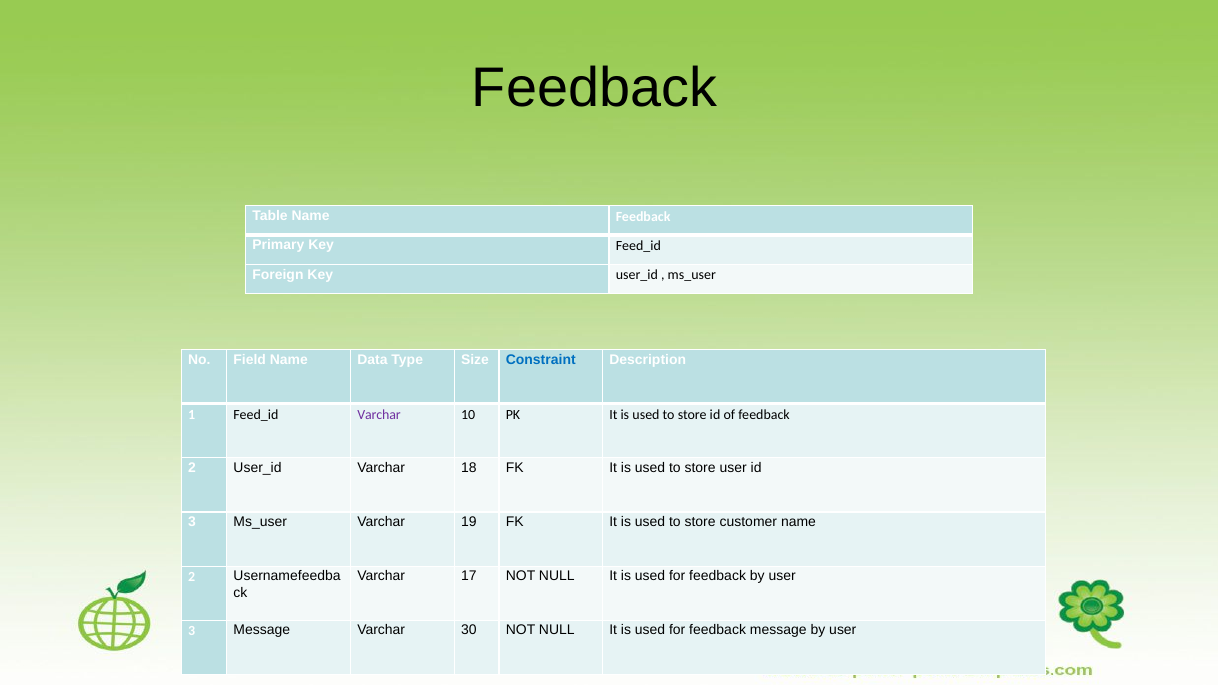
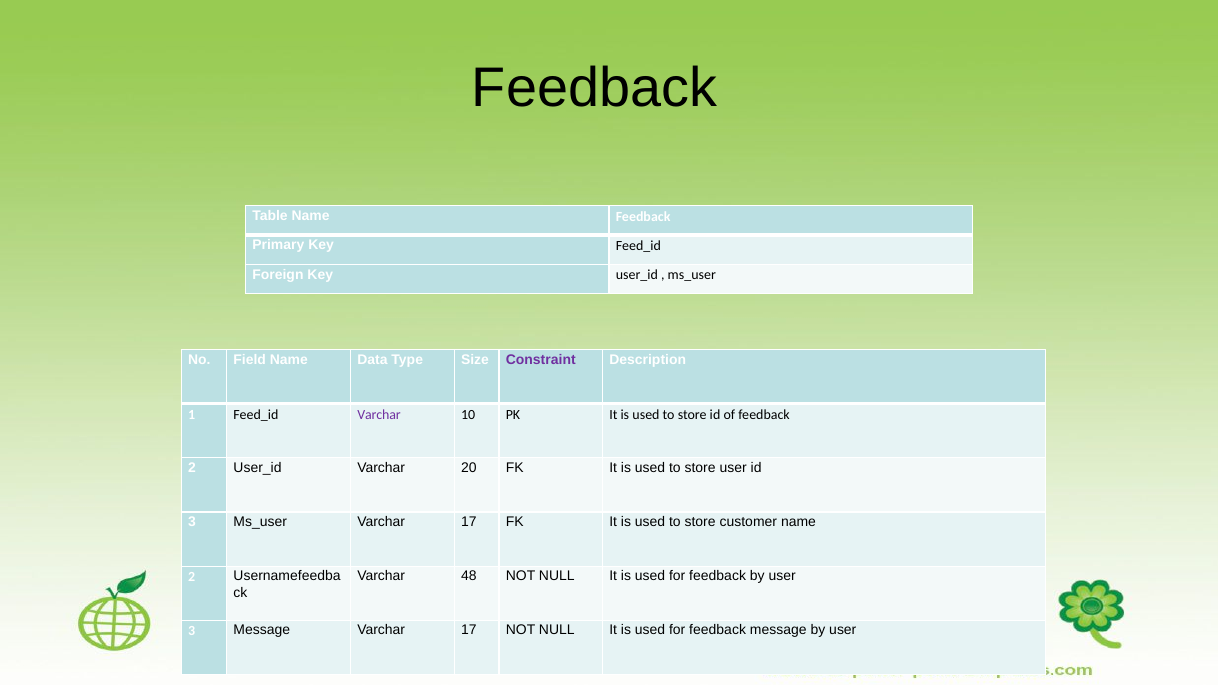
Constraint colour: blue -> purple
18: 18 -> 20
19 at (469, 522): 19 -> 17
17: 17 -> 48
Message Varchar 30: 30 -> 17
